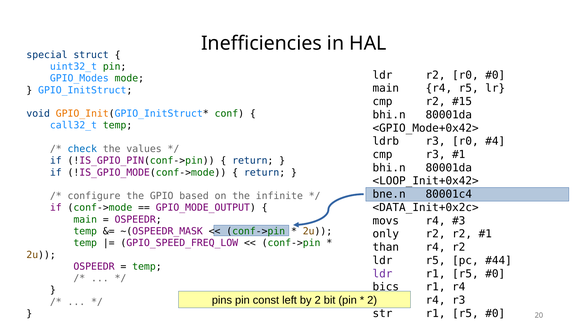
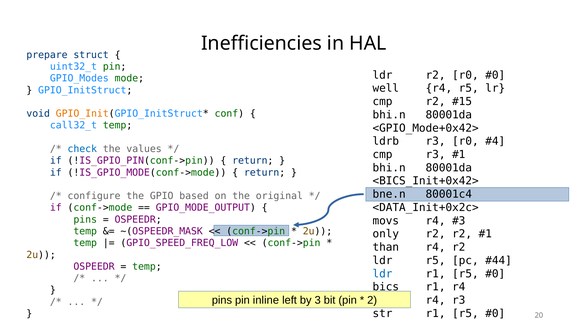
special: special -> prepare
main at (386, 88): main -> well
<LOOP_Init+0x42>: <LOOP_Init+0x42> -> <BICS_Init+0x42>
infinite: infinite -> original
main at (85, 219): main -> pins
ldr at (382, 273) colour: purple -> blue
const: const -> inline
by 2: 2 -> 3
